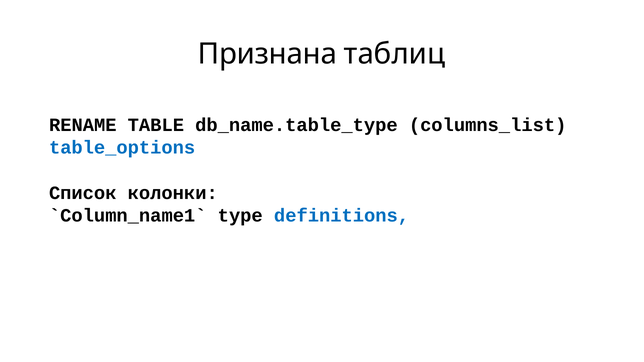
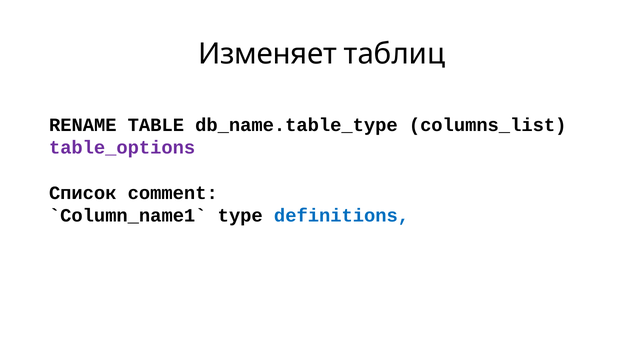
Признана: Признана -> Изменяет
table_options colour: blue -> purple
колонки: колонки -> comment
